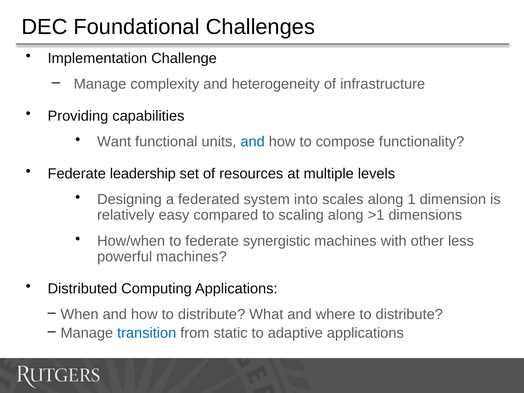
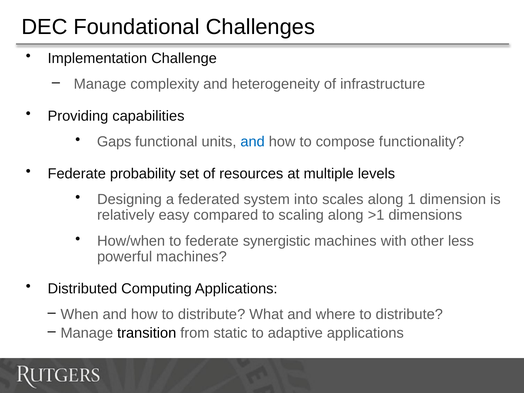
Want: Want -> Gaps
leadership: leadership -> probability
transition colour: blue -> black
